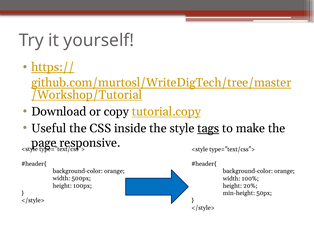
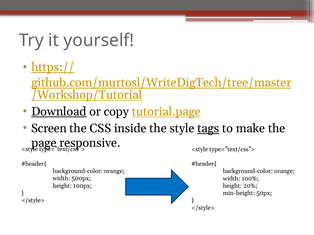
Download underline: none -> present
tutorial.copy: tutorial.copy -> tutorial.page
Useful: Useful -> Screen
